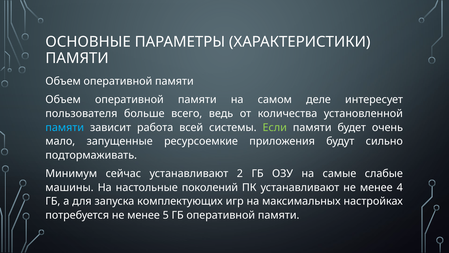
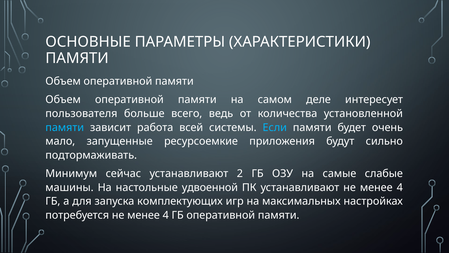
Если colour: light green -> light blue
поколений: поколений -> удвоенной
потребуется не менее 5: 5 -> 4
